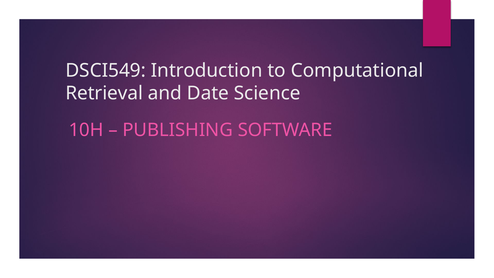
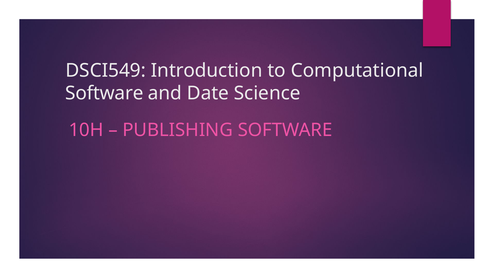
Retrieval at (104, 93): Retrieval -> Software
